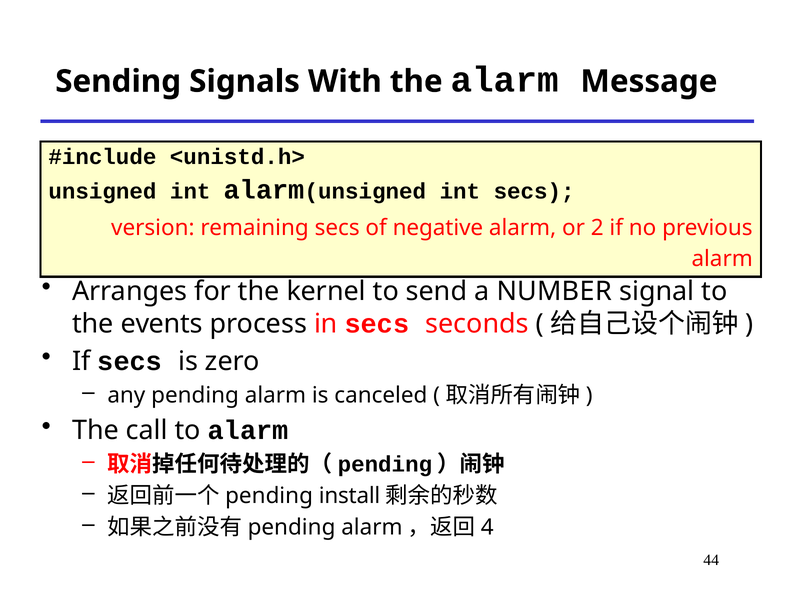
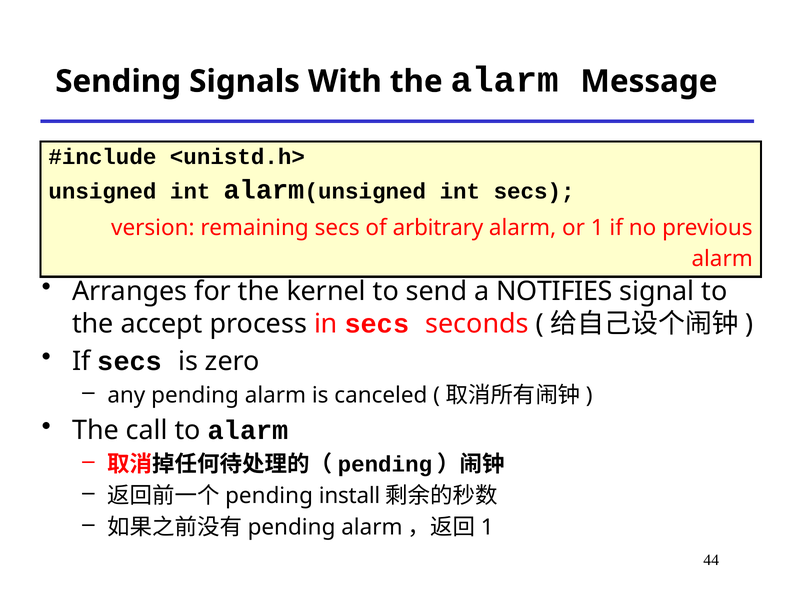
negative: negative -> arbitrary
or 2: 2 -> 1
NUMBER: NUMBER -> NOTIFIES
events: events -> accept
4 at (487, 527): 4 -> 1
